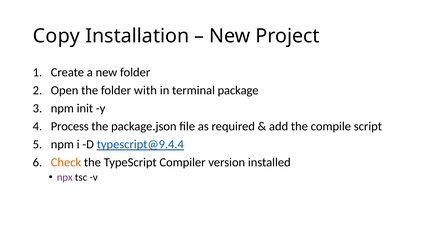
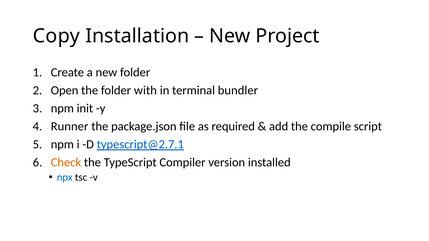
package: package -> bundler
Process: Process -> Runner
typescript@9.4.4: typescript@9.4.4 -> typescript@2.7.1
npx colour: purple -> blue
